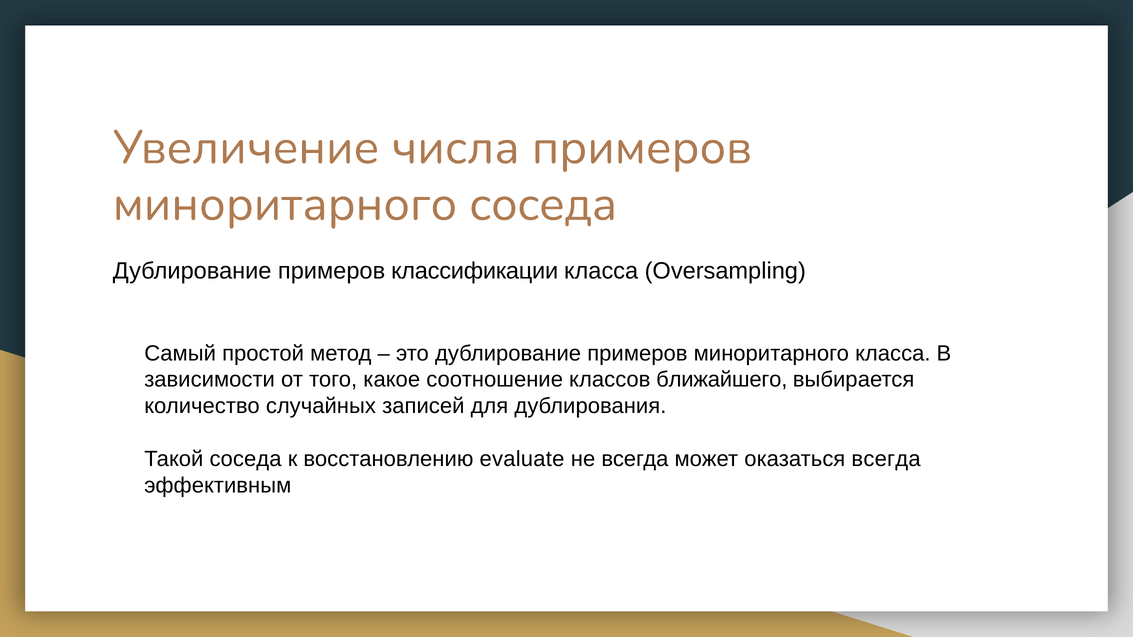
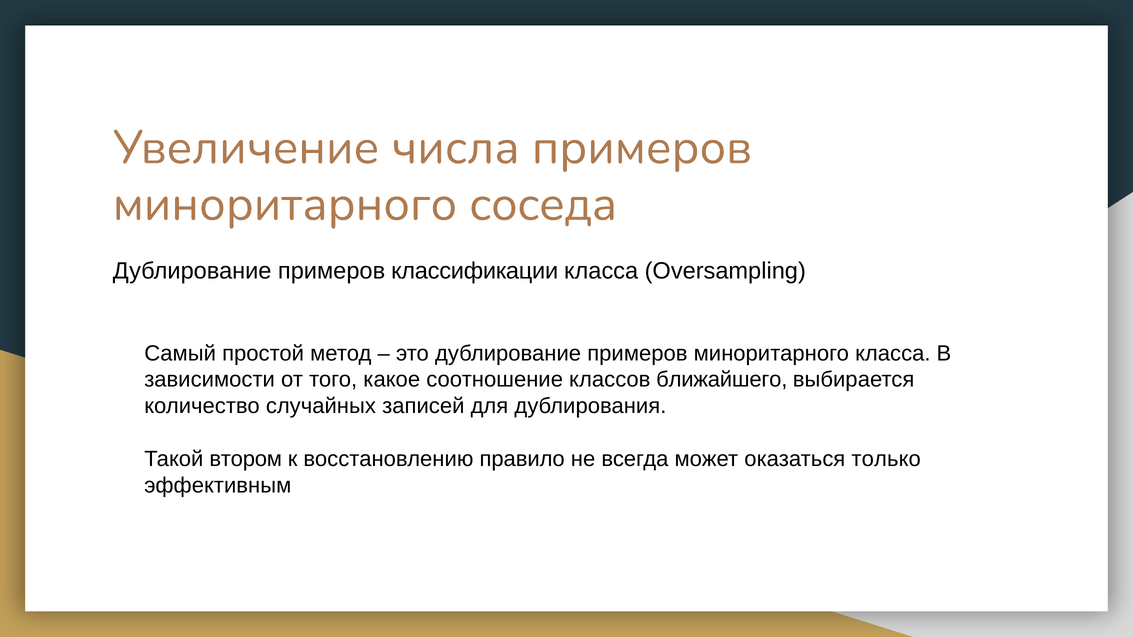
Такой соседа: соседа -> втором
evaluate: evaluate -> правило
оказаться всегда: всегда -> только
